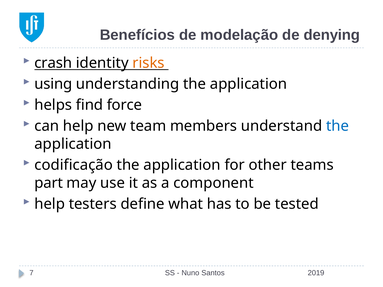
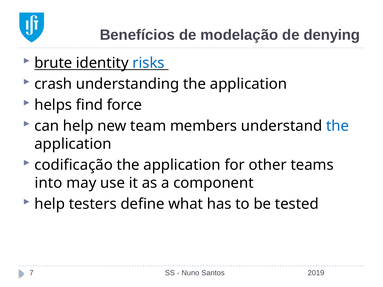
crash: crash -> brute
risks colour: orange -> blue
using: using -> crash
part: part -> into
